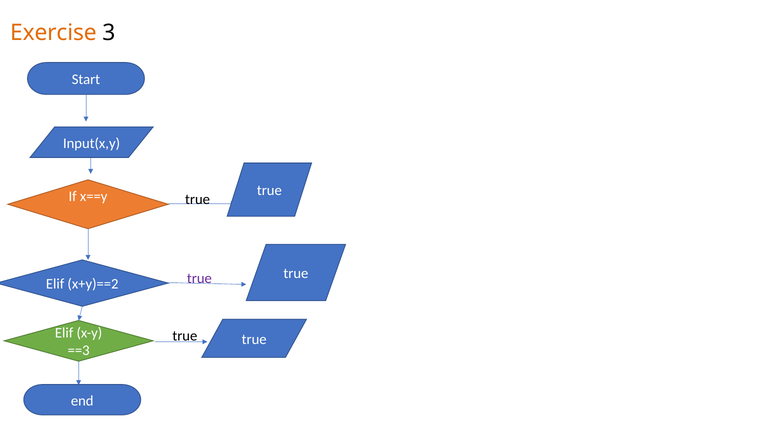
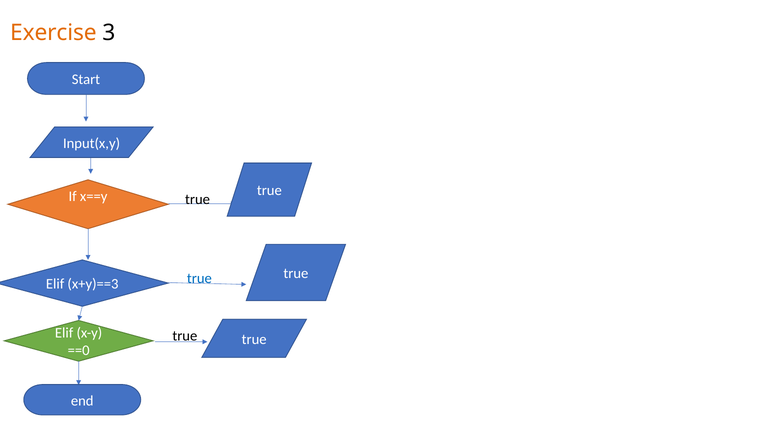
true at (199, 278) colour: purple -> blue
x+y)==2: x+y)==2 -> x+y)==3
==3: ==3 -> ==0
